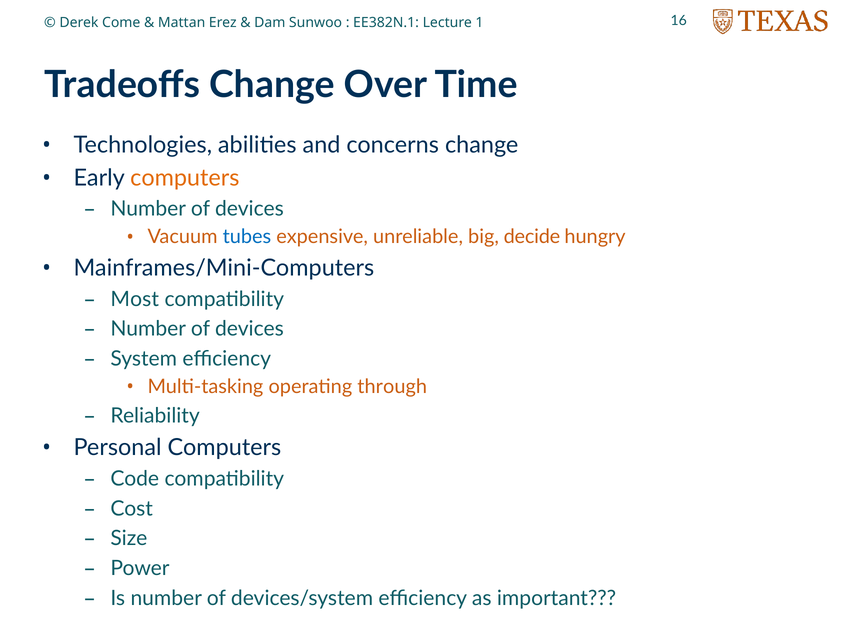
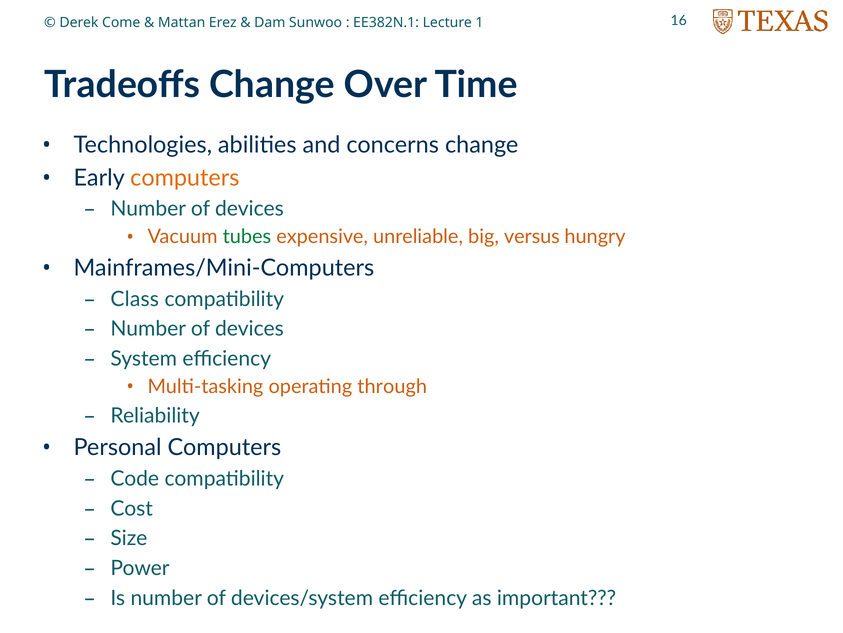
tubes colour: blue -> green
decide: decide -> versus
Most: Most -> Class
